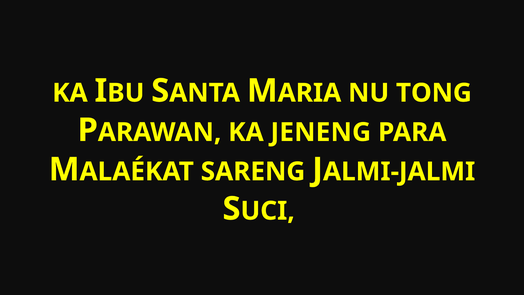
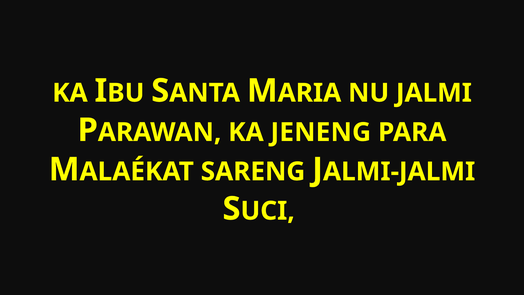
TONG: TONG -> JALMI
